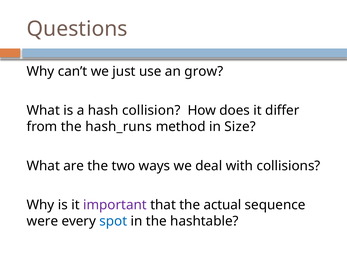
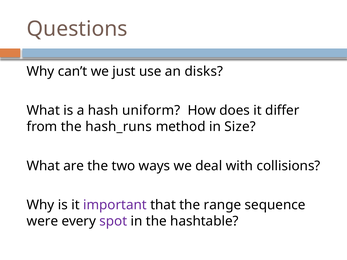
grow: grow -> disks
collision: collision -> uniform
actual: actual -> range
spot colour: blue -> purple
